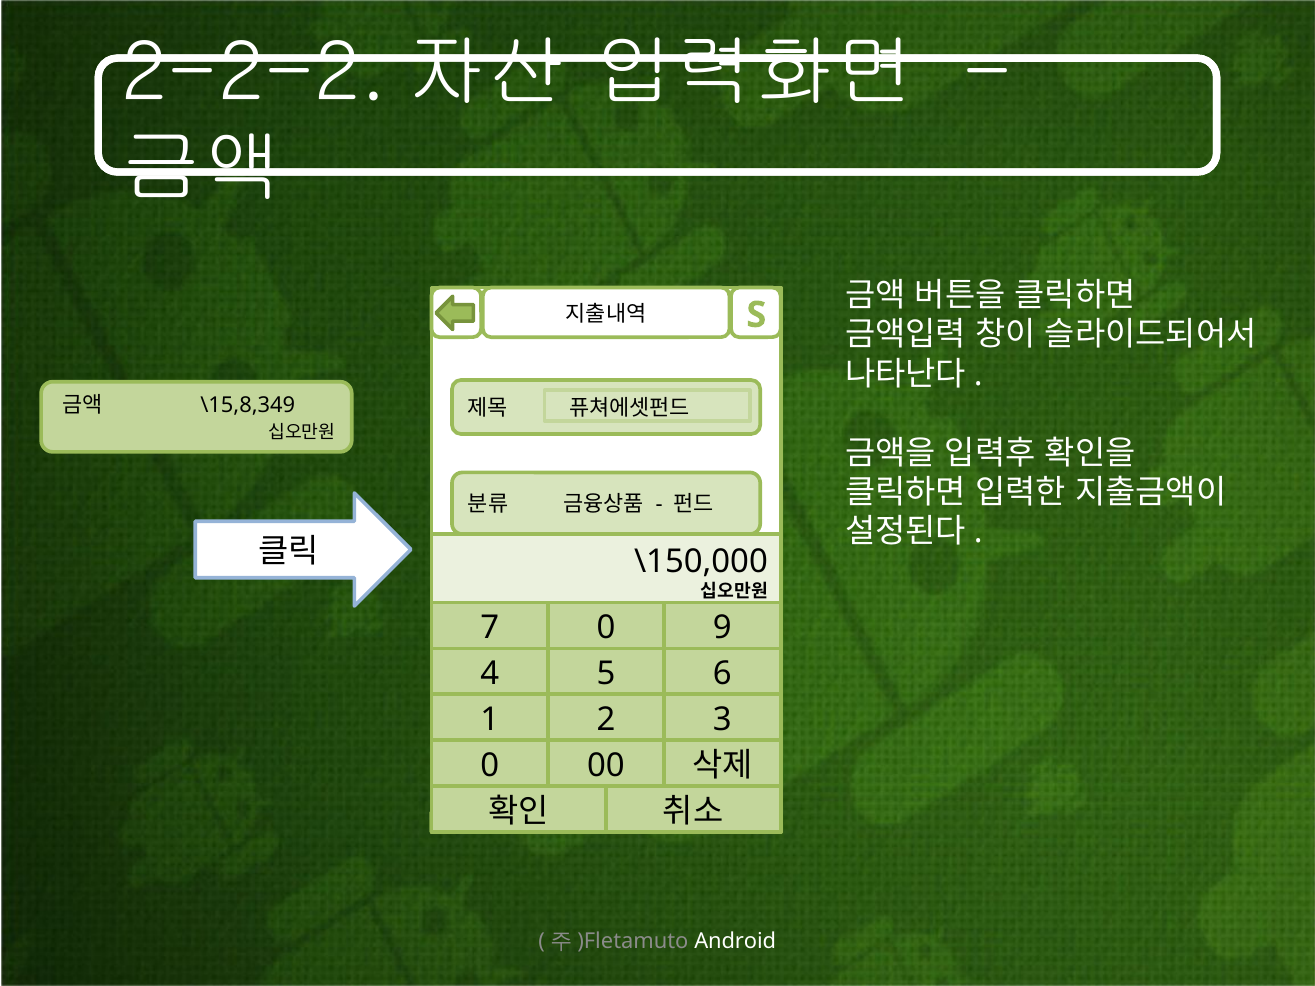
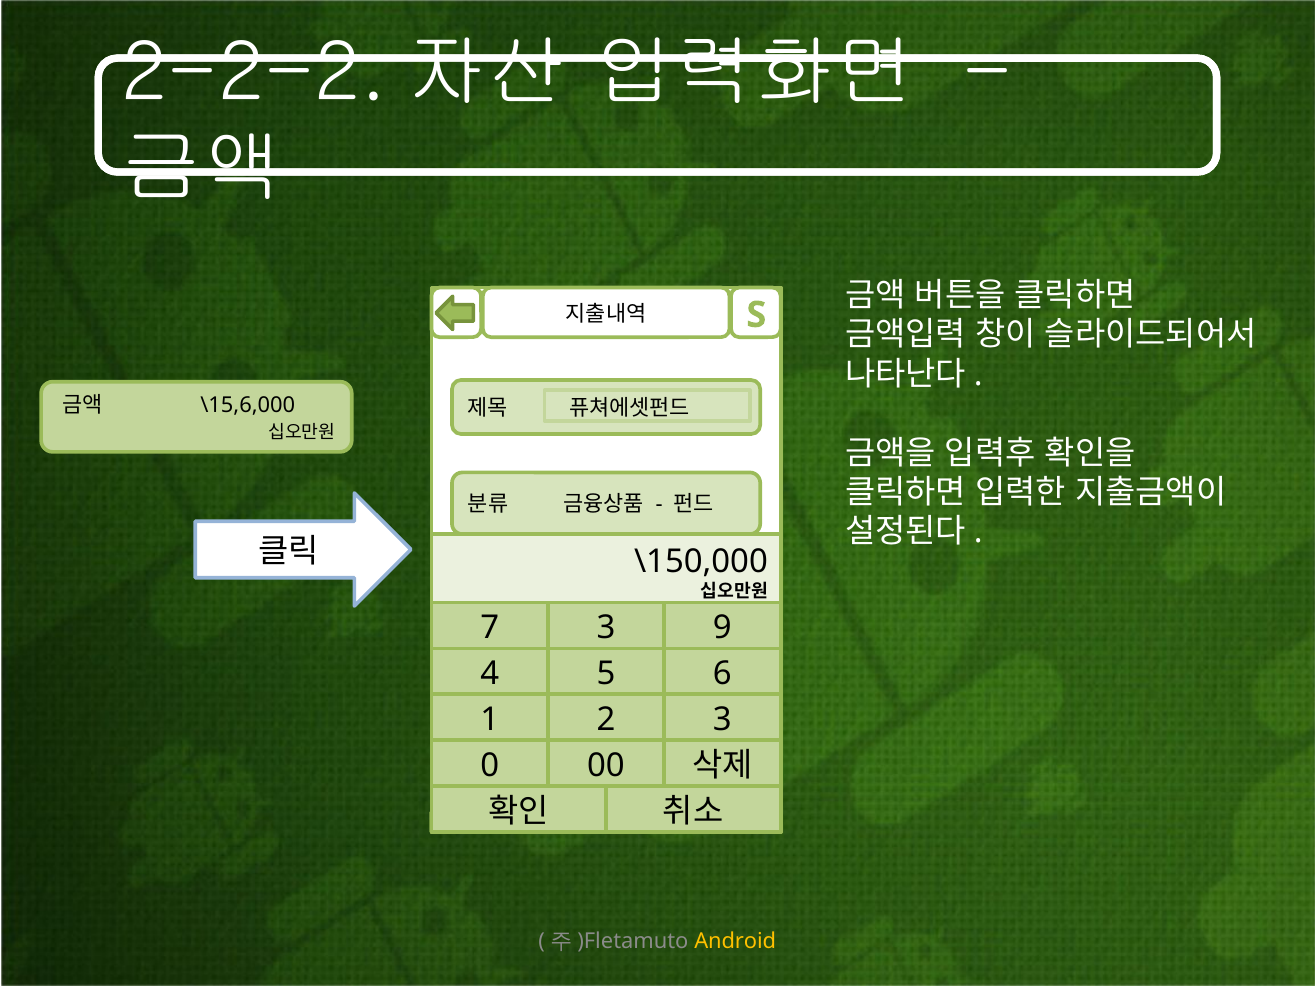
\15,8,349: \15,8,349 -> \15,6,000
7 0: 0 -> 3
Android colour: white -> yellow
